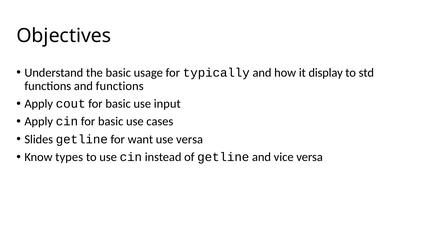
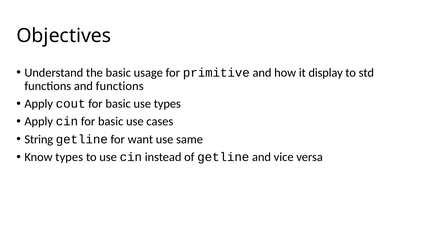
typically: typically -> primitive
use input: input -> types
Slides: Slides -> String
use versa: versa -> same
